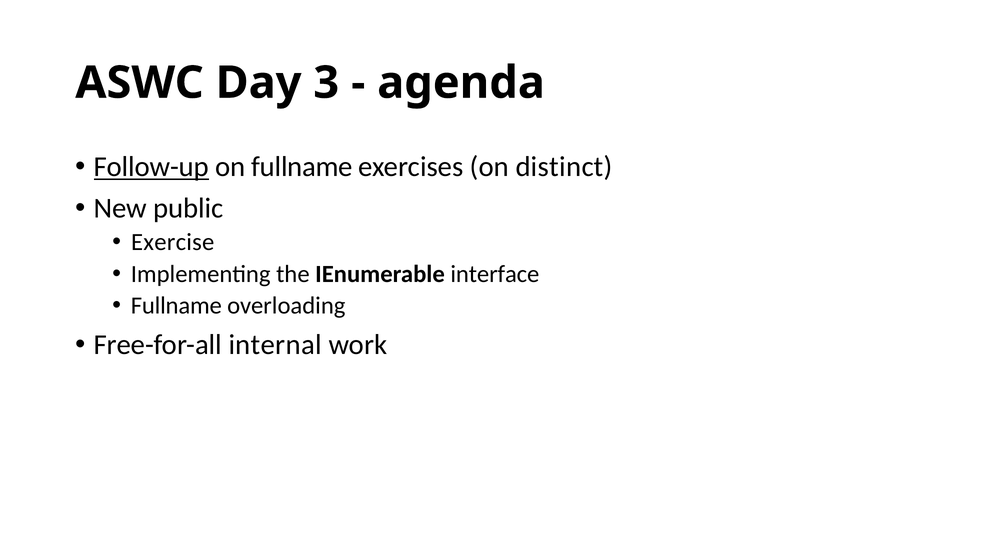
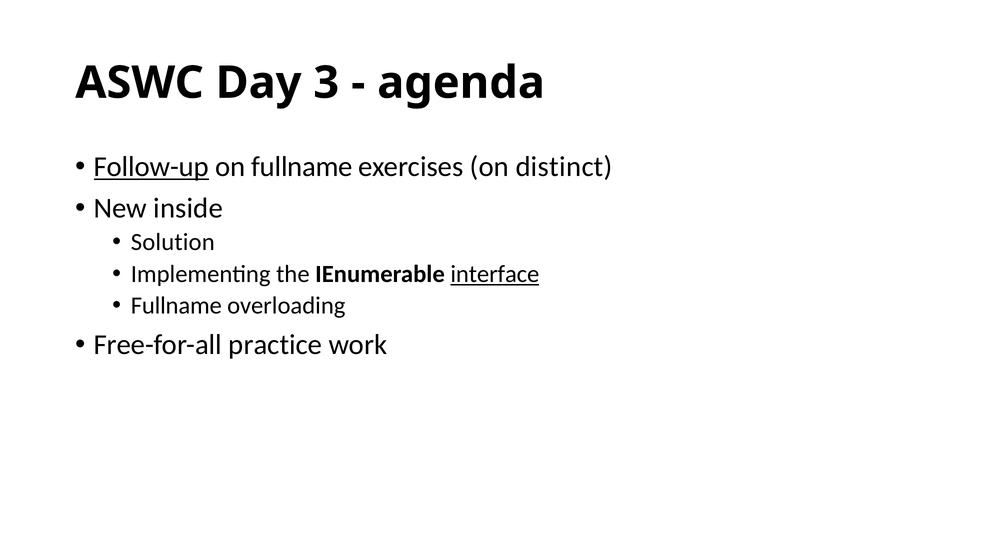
public: public -> inside
Exercise: Exercise -> Solution
interface underline: none -> present
internal: internal -> practice
